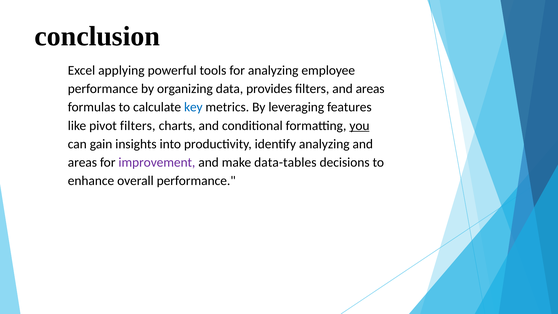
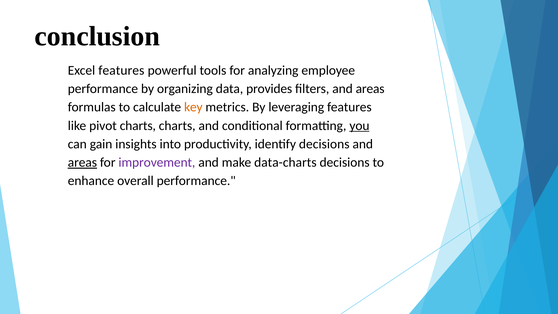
Excel applying: applying -> features
key colour: blue -> orange
pivot filters: filters -> charts
identify analyzing: analyzing -> decisions
areas at (82, 162) underline: none -> present
data-tables: data-tables -> data-charts
